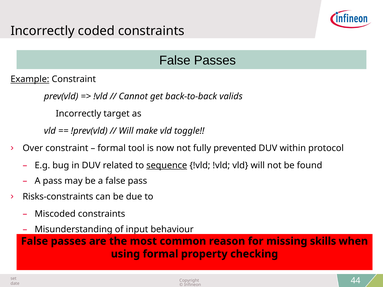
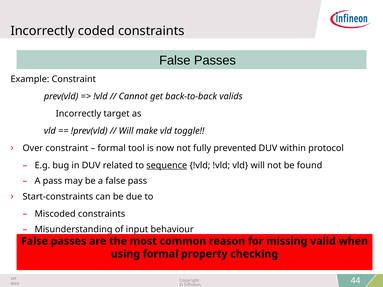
Example underline: present -> none
Risks-constraints: Risks-constraints -> Start-constraints
skills: skills -> valid
